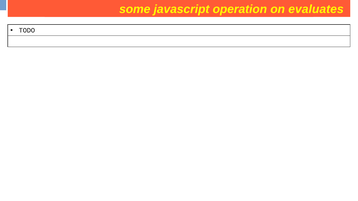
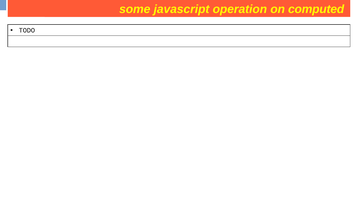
evaluates: evaluates -> computed
